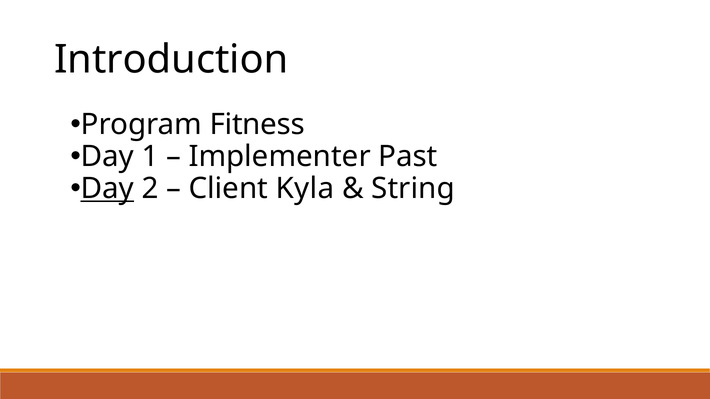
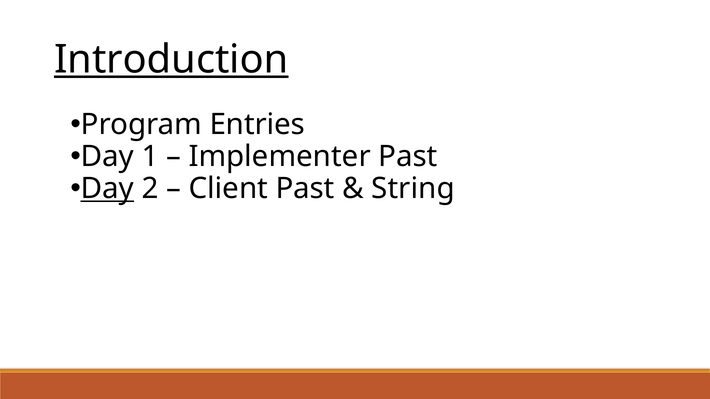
Introduction underline: none -> present
Fitness: Fitness -> Entries
Client Kyla: Kyla -> Past
